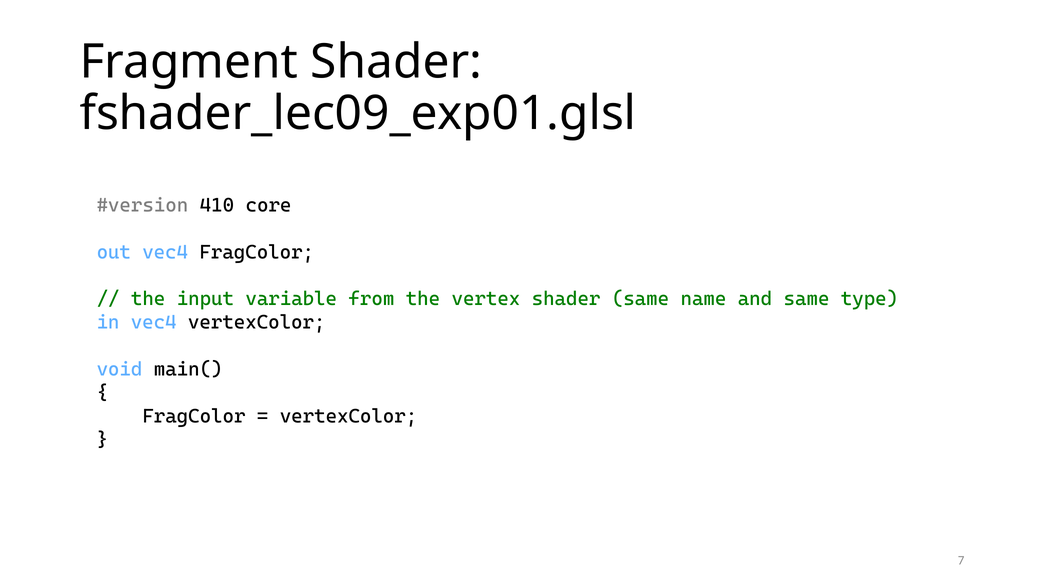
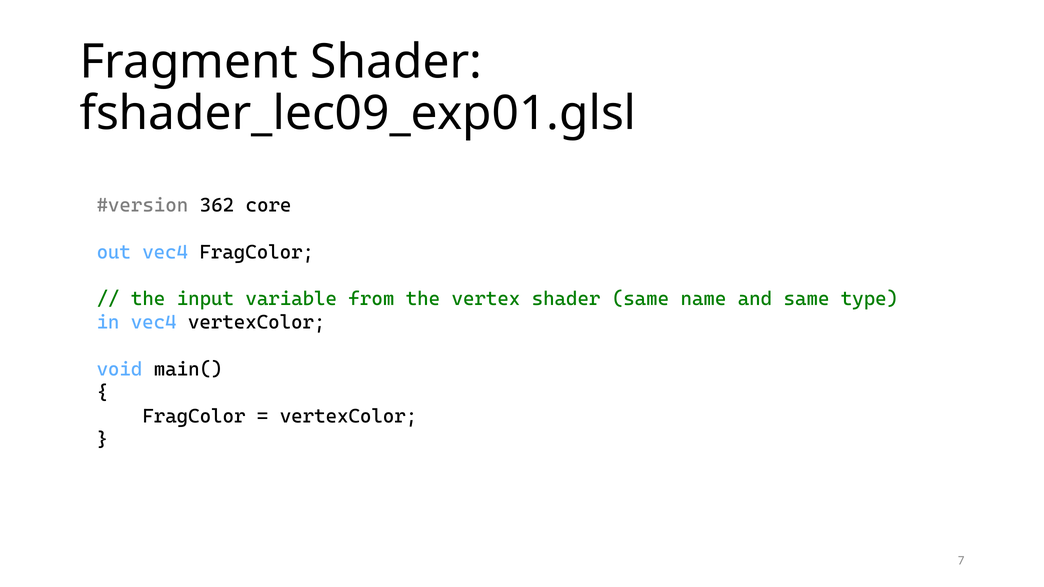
410: 410 -> 362
